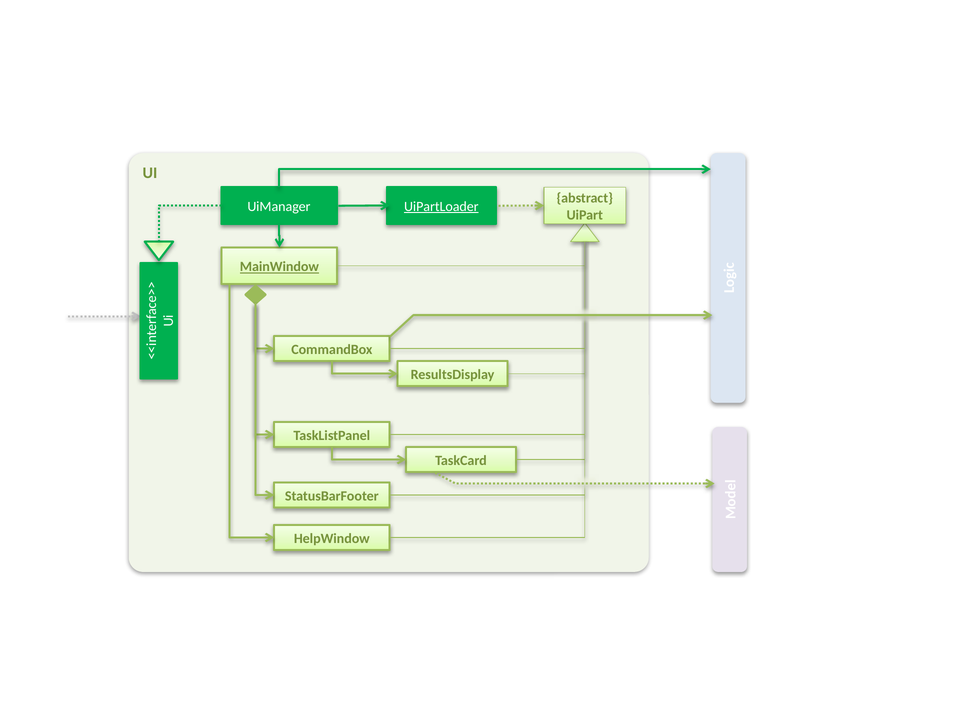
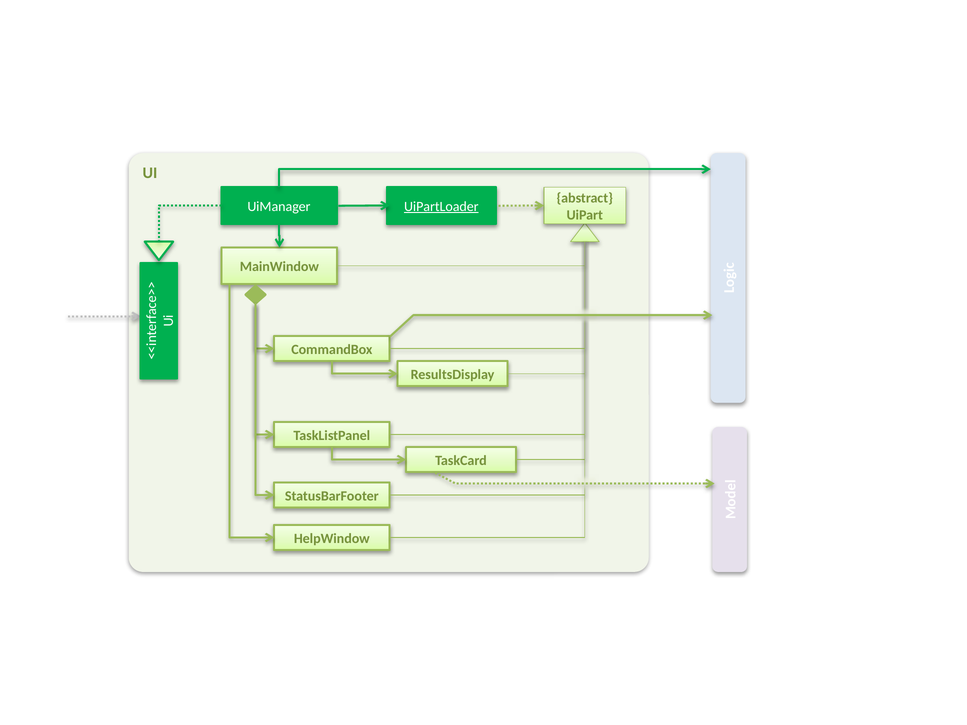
MainWindow underline: present -> none
